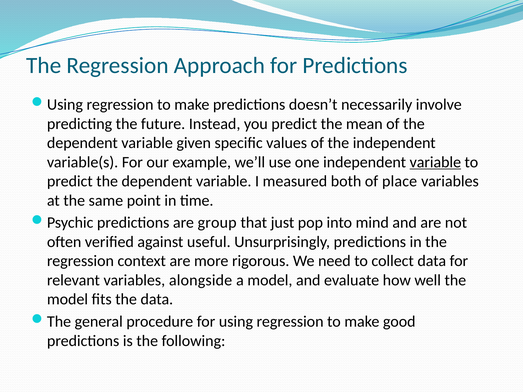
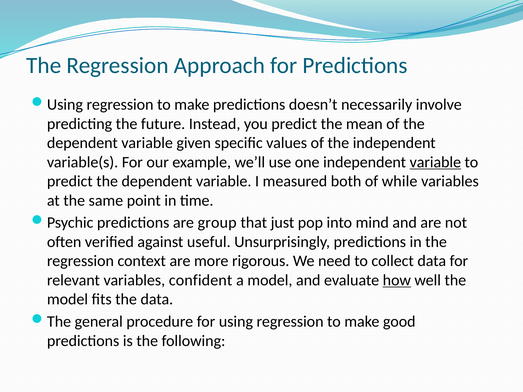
place: place -> while
alongside: alongside -> confident
how underline: none -> present
